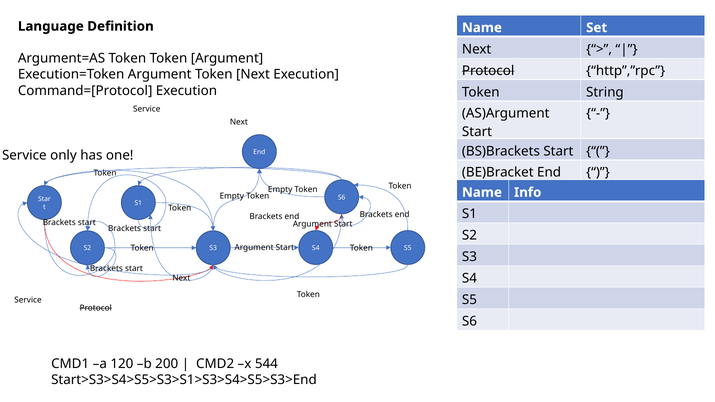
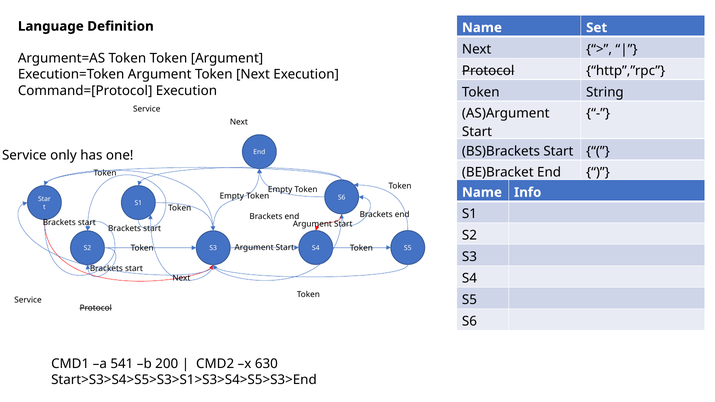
120: 120 -> 541
544: 544 -> 630
